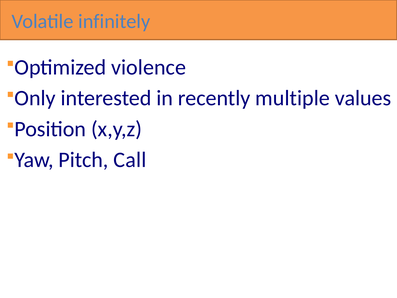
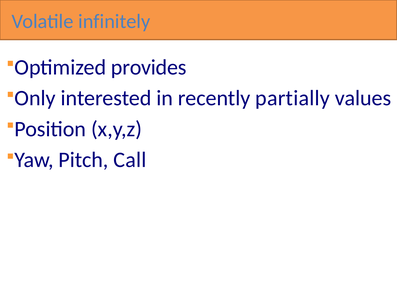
violence: violence -> provides
multiple: multiple -> partially
